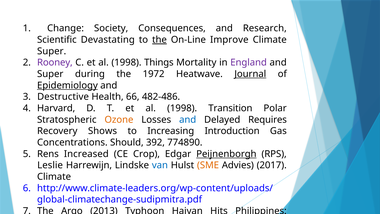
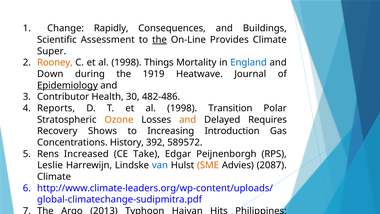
Society: Society -> Rapidly
Research: Research -> Buildings
Devastating: Devastating -> Assessment
Improve: Improve -> Provides
Rooney colour: purple -> orange
England colour: purple -> blue
Super at (50, 74): Super -> Down
1972: 1972 -> 1919
Journal underline: present -> none
Destructive: Destructive -> Contributor
66: 66 -> 30
Harvard: Harvard -> Reports
and at (188, 120) colour: blue -> orange
Should: Should -> History
774890: 774890 -> 589572
Crop: Crop -> Take
Peijnenborgh underline: present -> none
2017: 2017 -> 2087
